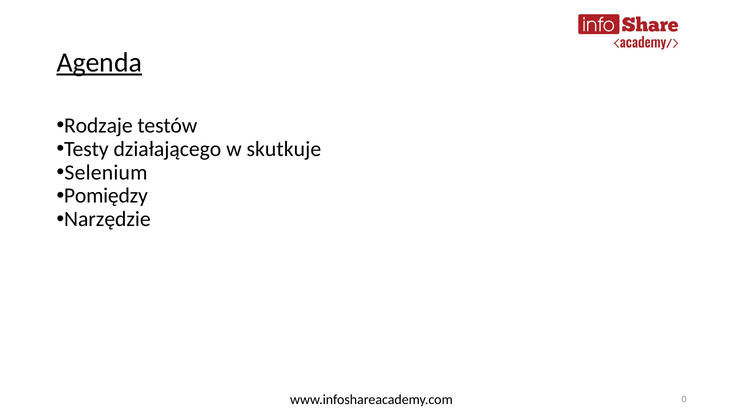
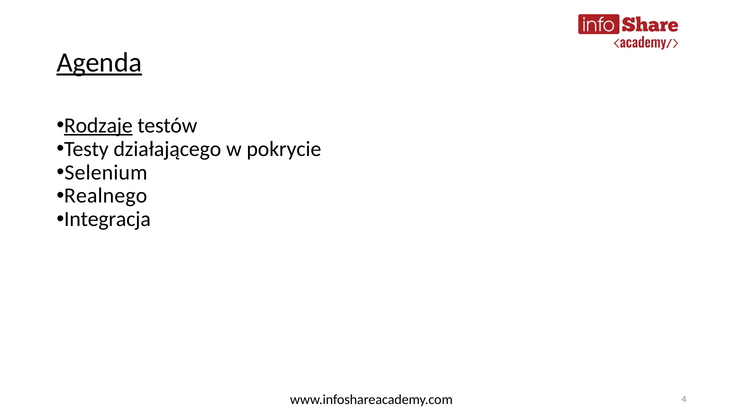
Rodzaje underline: none -> present
skutkuje: skutkuje -> pokrycie
Pomiędzy: Pomiędzy -> Realnego
Narzędzie: Narzędzie -> Integracja
0: 0 -> 4
